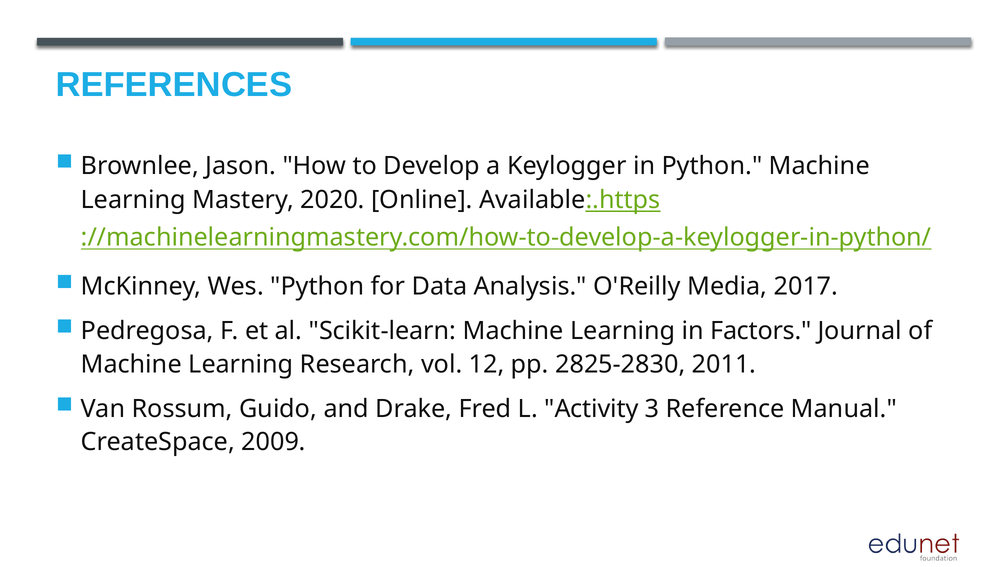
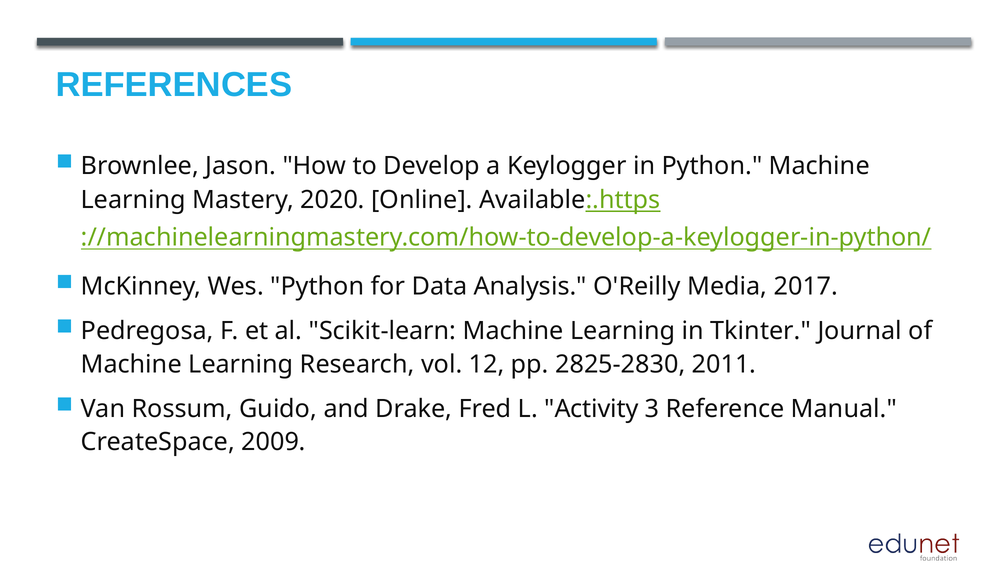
Factors: Factors -> Tkinter
